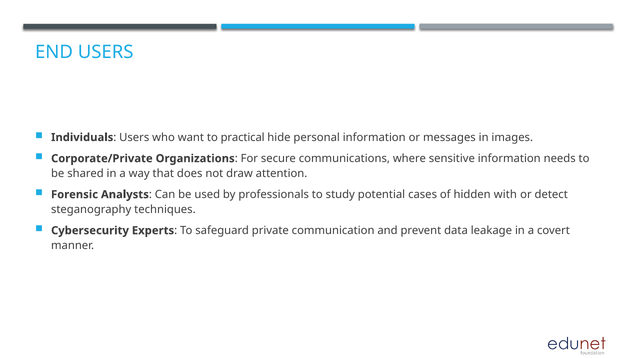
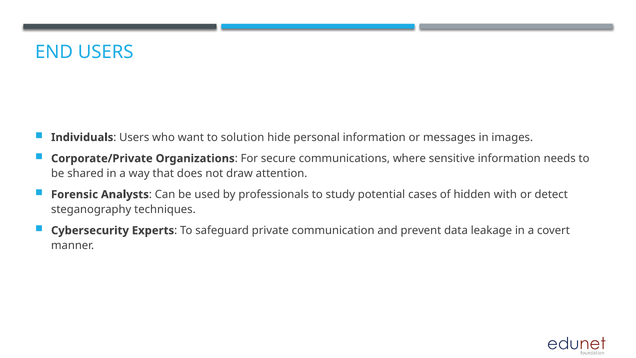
practical: practical -> solution
